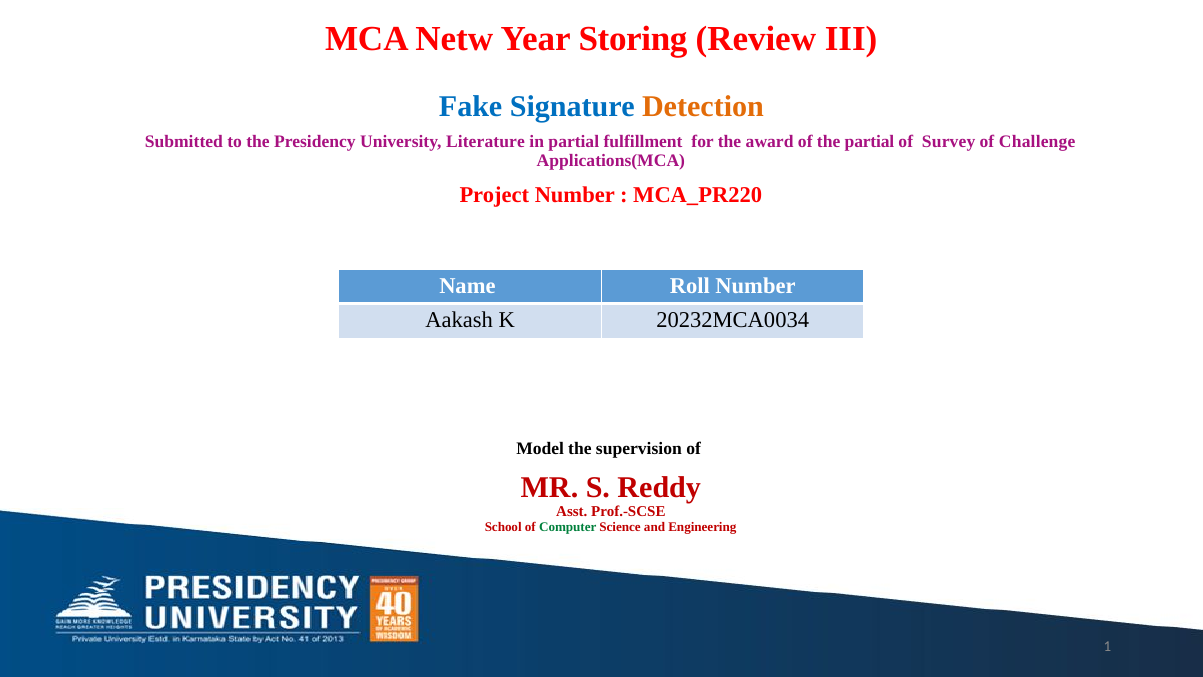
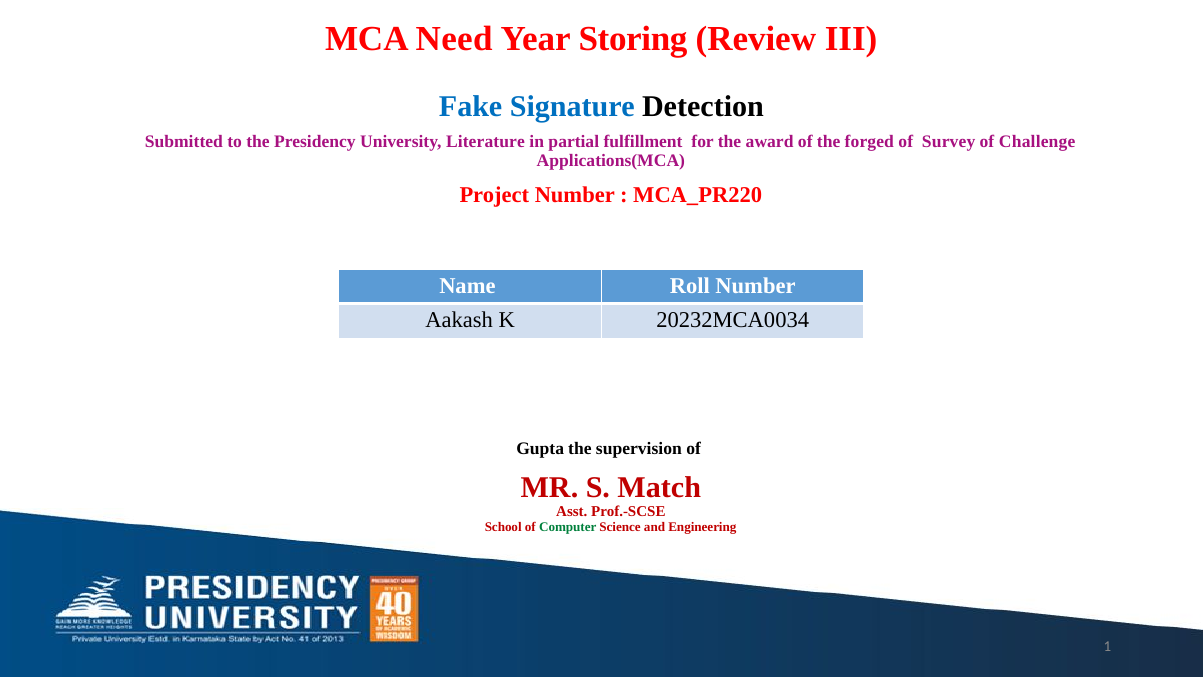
Netw: Netw -> Need
Detection colour: orange -> black
the partial: partial -> forged
Model: Model -> Gupta
Reddy: Reddy -> Match
